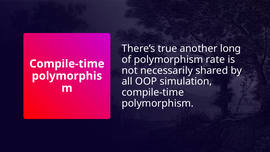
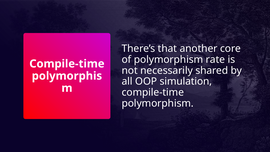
true: true -> that
long: long -> core
